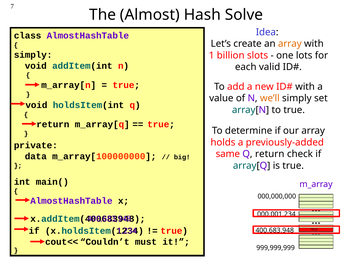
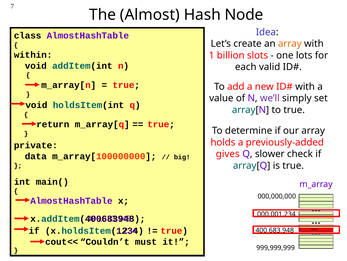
Solve: Solve -> Node
simply at (33, 55): simply -> within
we’ll colour: orange -> purple
same: same -> gives
Q return: return -> slower
